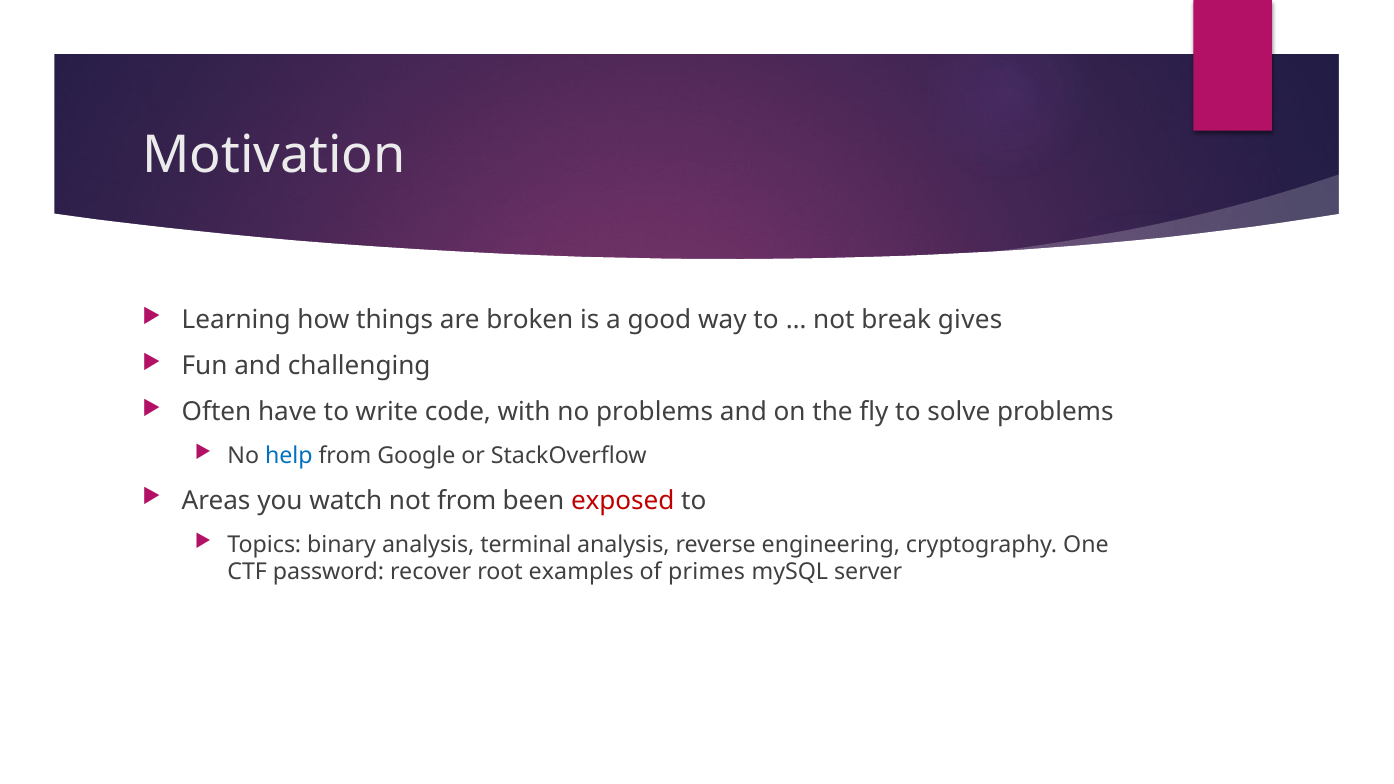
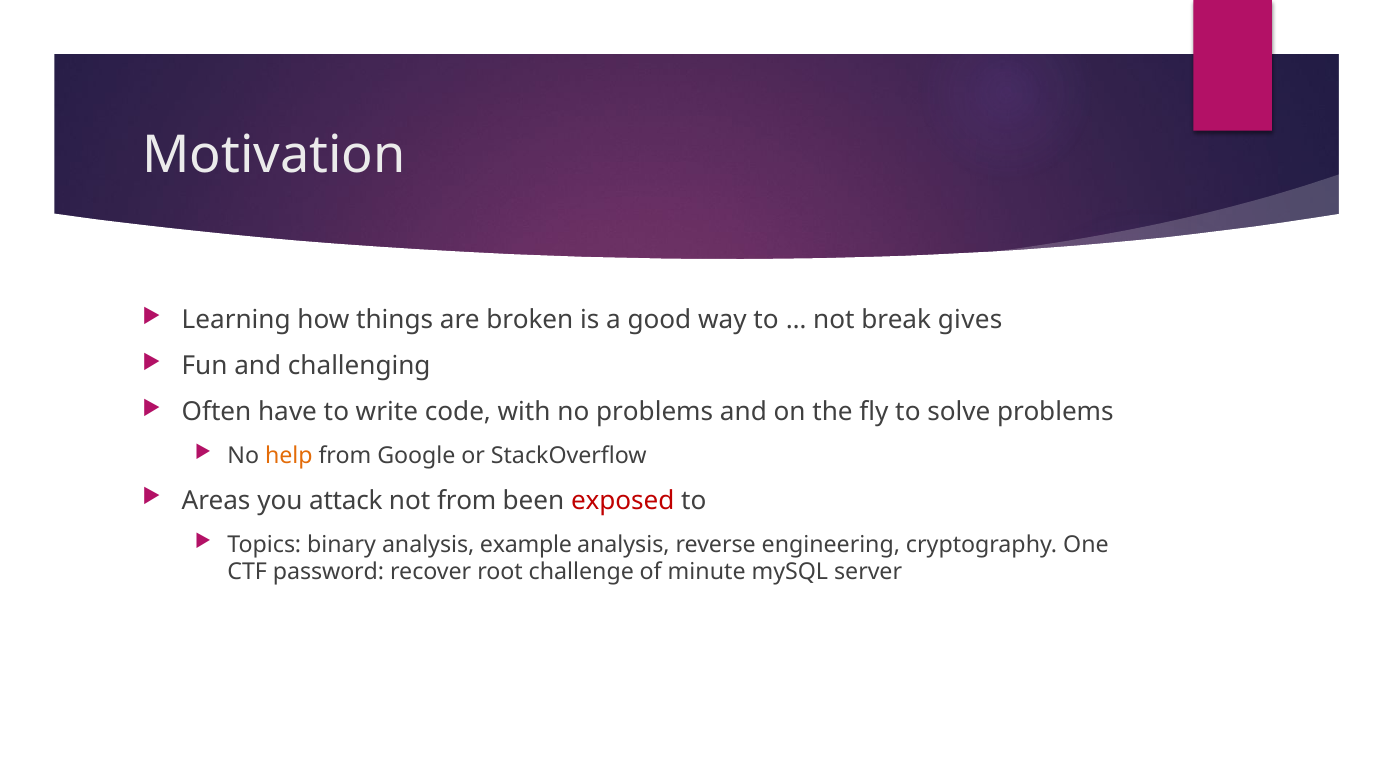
help colour: blue -> orange
watch: watch -> attack
terminal: terminal -> example
examples: examples -> challenge
primes: primes -> minute
